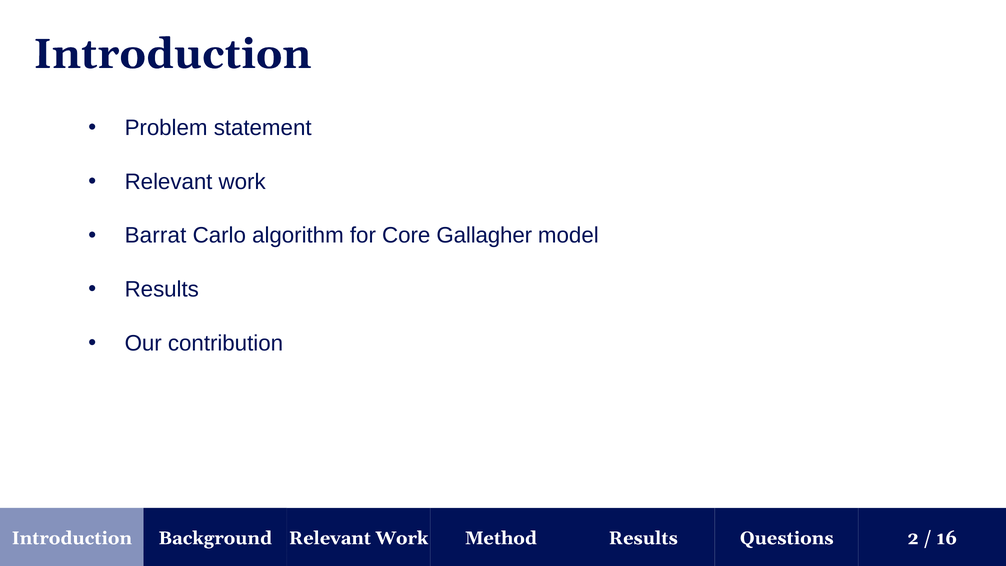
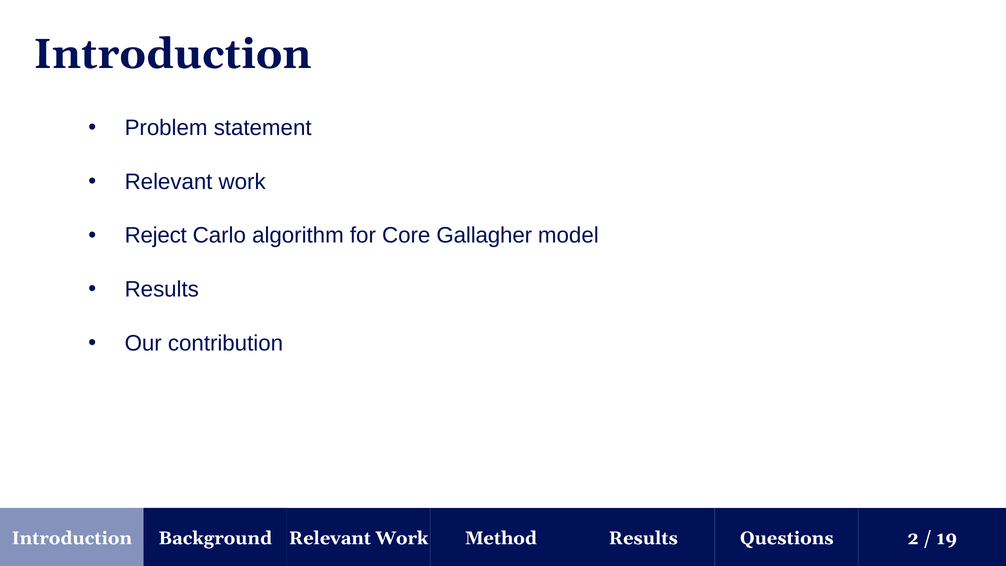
Barrat: Barrat -> Reject
16: 16 -> 19
